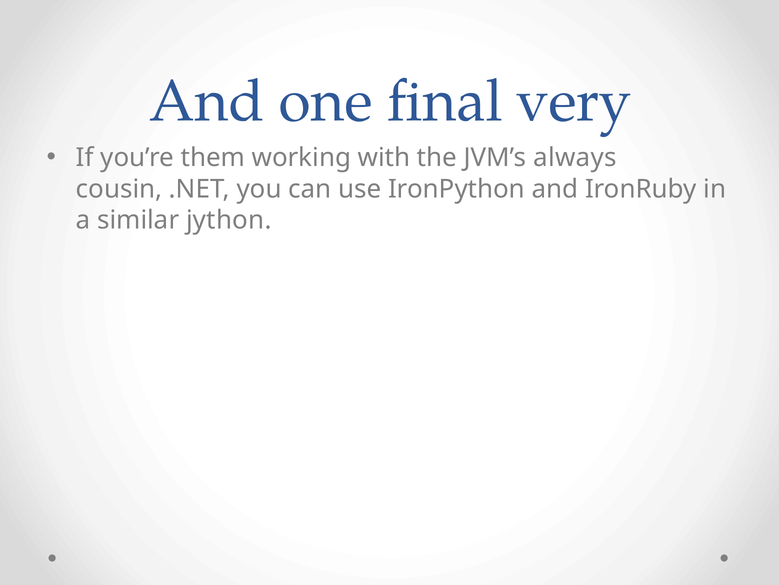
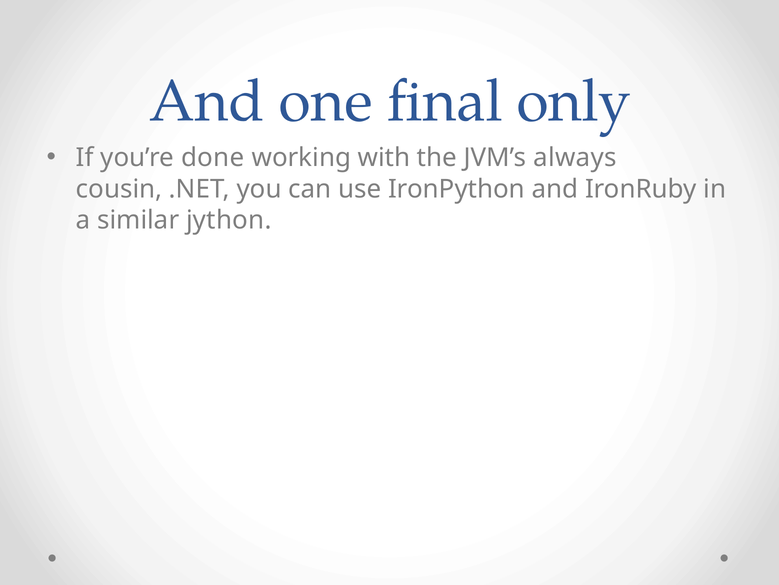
very: very -> only
them: them -> done
